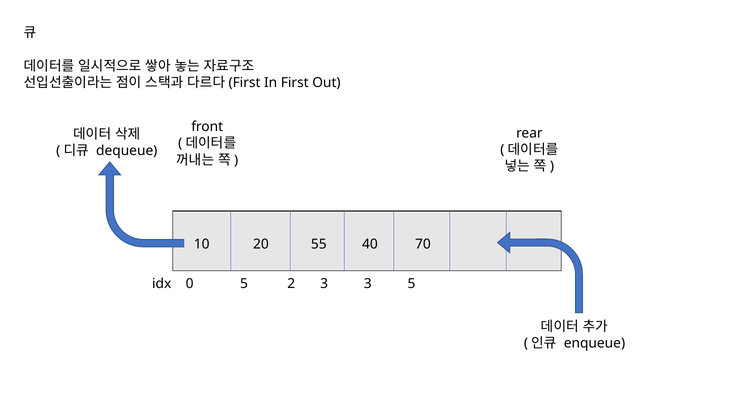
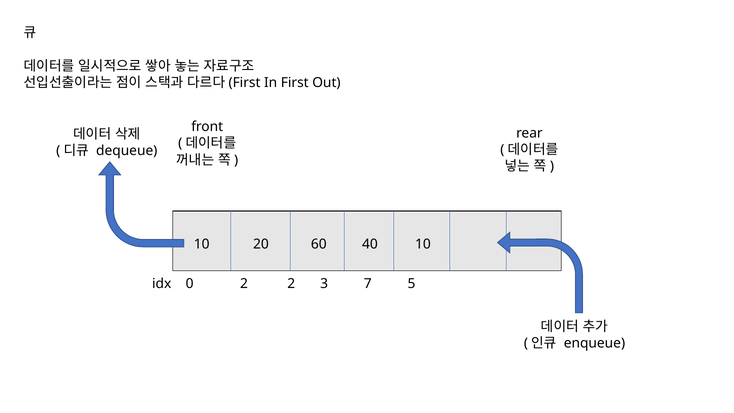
55: 55 -> 60
40 70: 70 -> 10
0 5: 5 -> 2
3 3: 3 -> 7
